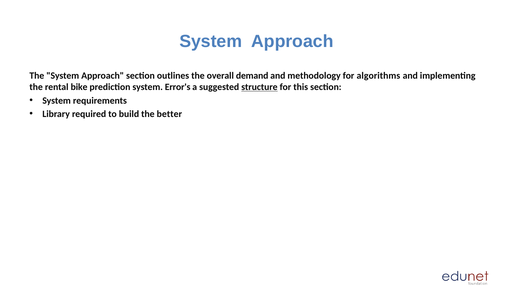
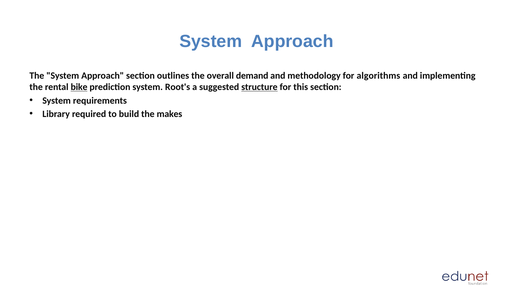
bike underline: none -> present
Error's: Error's -> Root's
better: better -> makes
